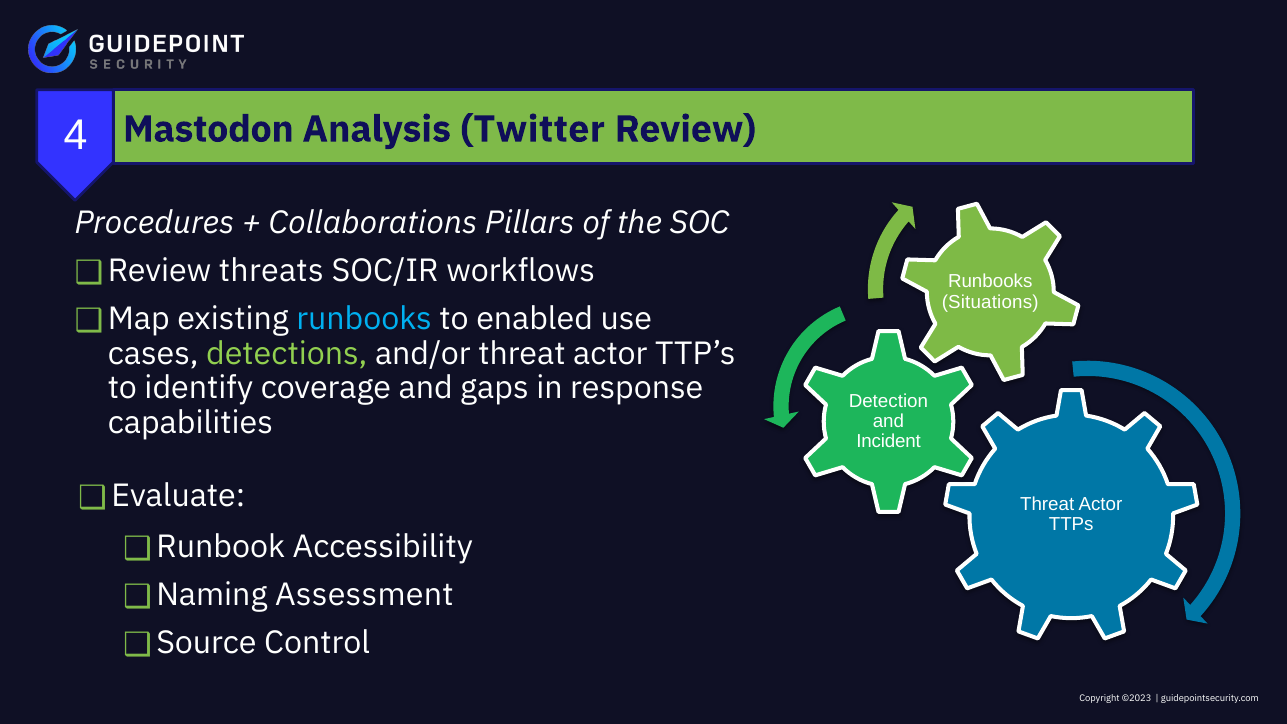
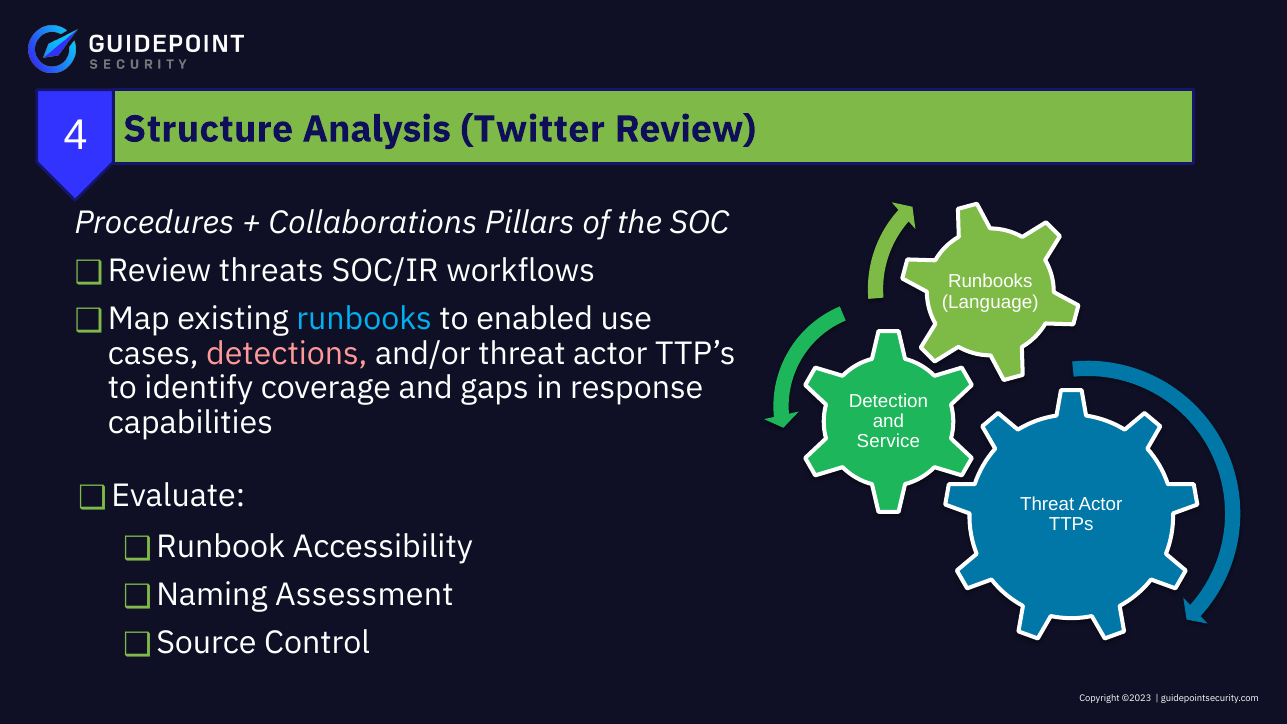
Mastodon: Mastodon -> Structure
Situations: Situations -> Language
detections colour: light green -> pink
Incident: Incident -> Service
